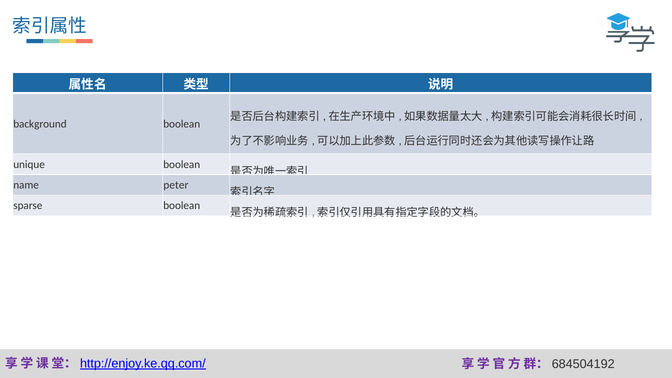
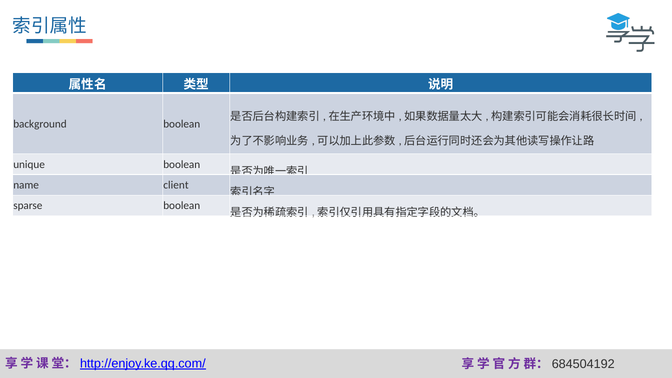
peter: peter -> client
